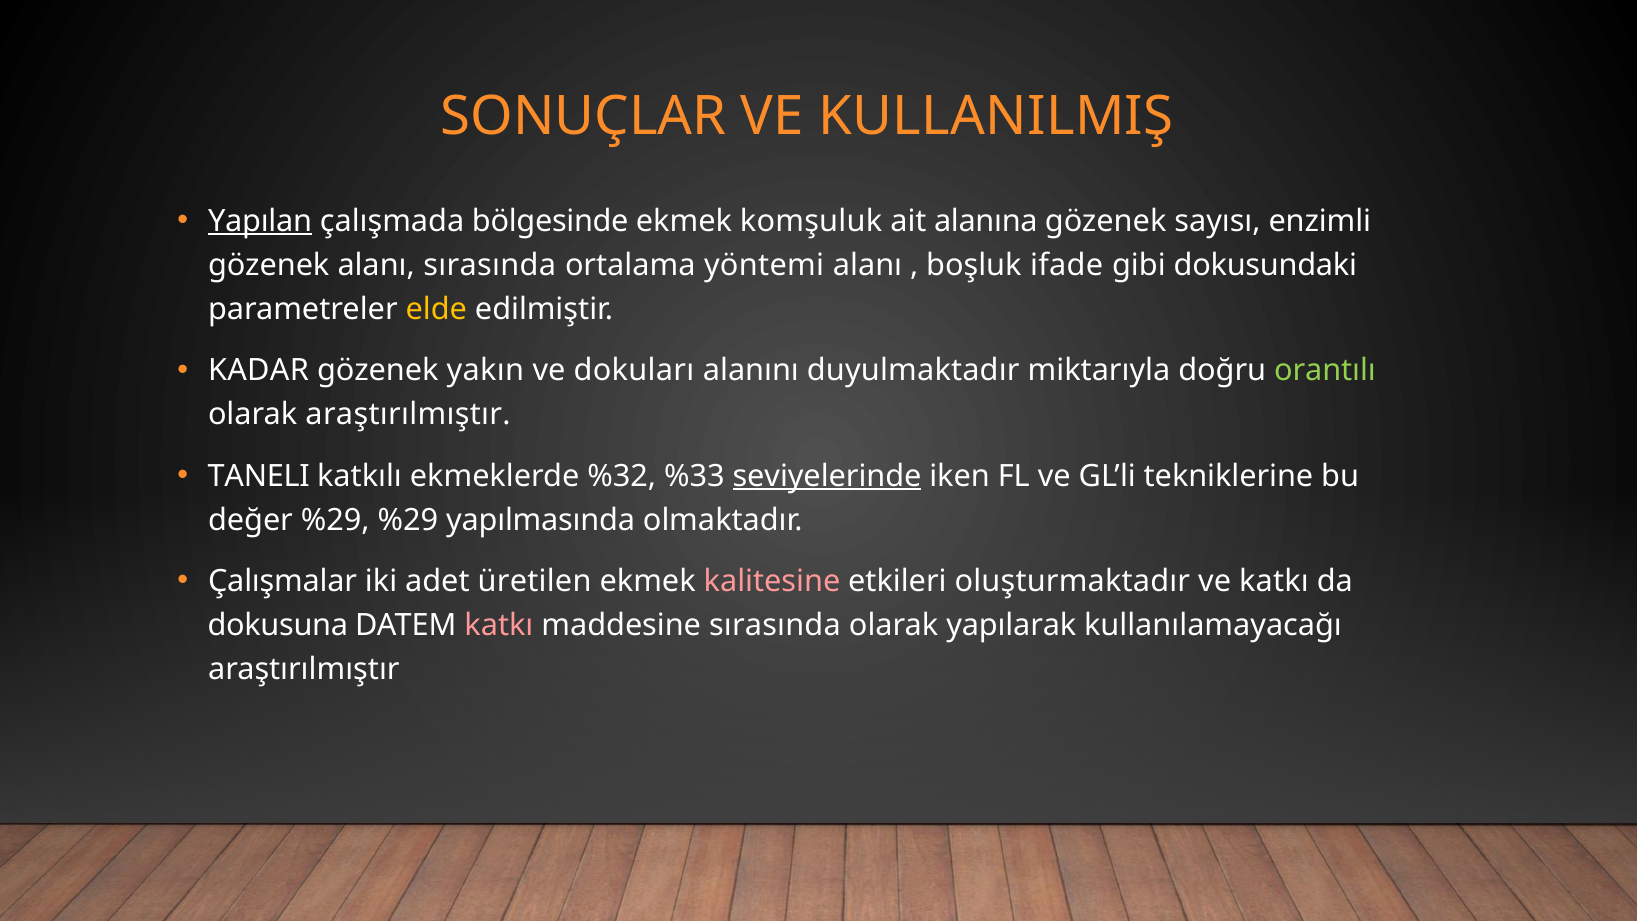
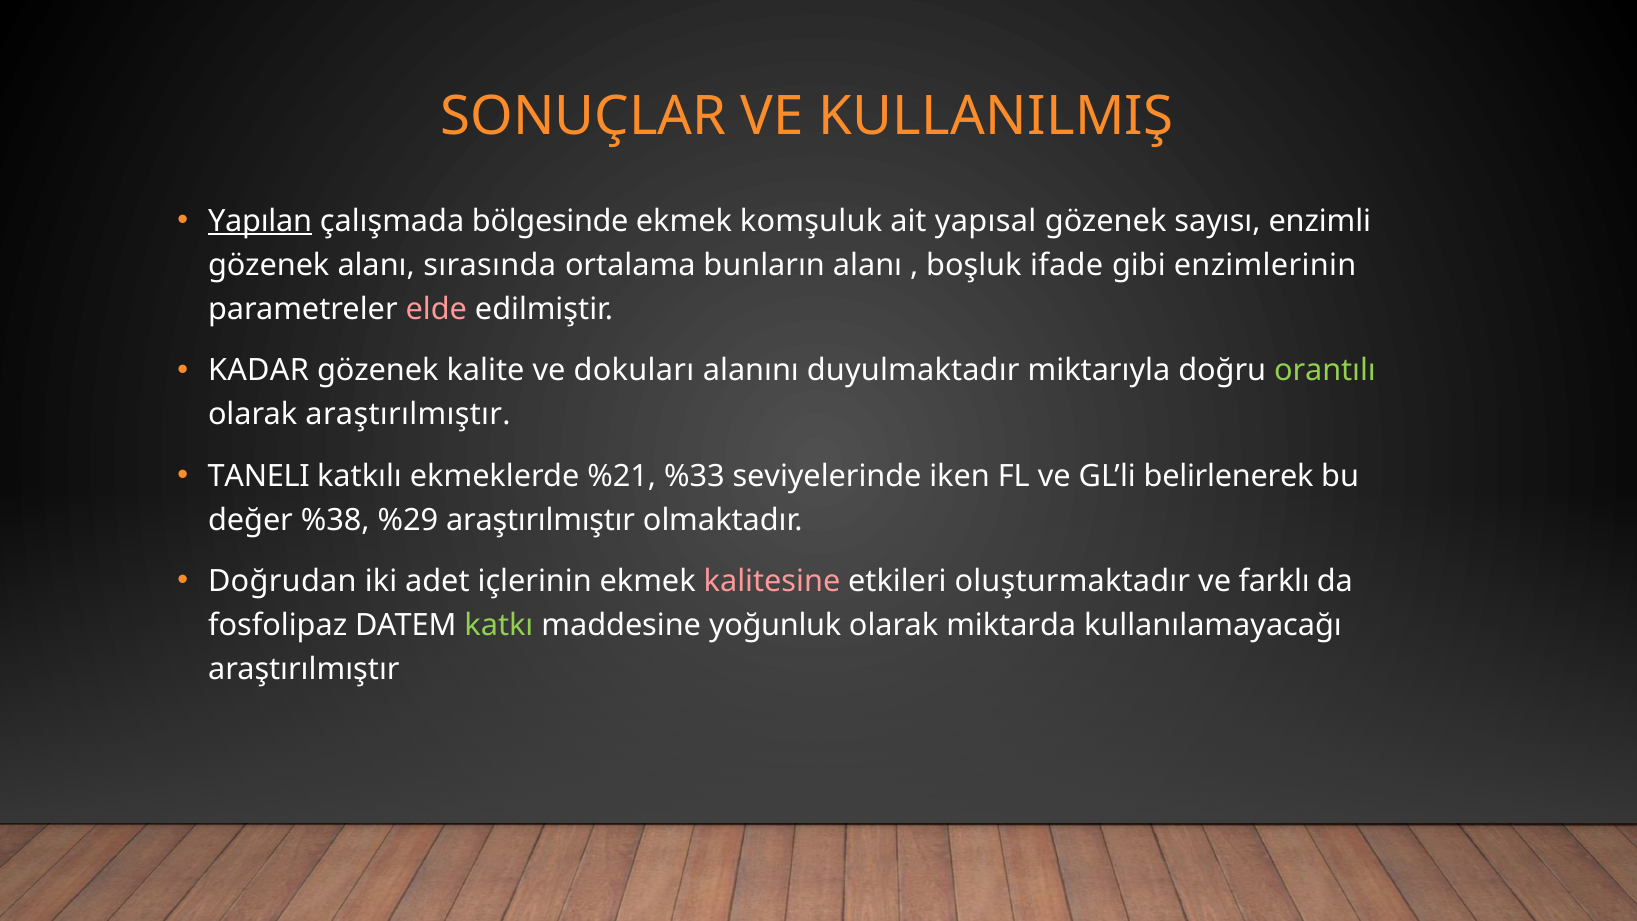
alanına: alanına -> yapısal
yöntemi: yöntemi -> bunların
dokusundaki: dokusundaki -> enzimlerinin
elde colour: yellow -> pink
yakın: yakın -> kalite
%32: %32 -> %21
seviyelerinde underline: present -> none
tekniklerine: tekniklerine -> belirlenerek
değer %29: %29 -> %38
%29 yapılmasında: yapılmasında -> araştırılmıştır
Çalışmalar: Çalışmalar -> Doğrudan
üretilen: üretilen -> içlerinin
ve katkı: katkı -> farklı
dokusuna: dokusuna -> fosfolipaz
katkı at (499, 626) colour: pink -> light green
maddesine sırasında: sırasında -> yoğunluk
yapılarak: yapılarak -> miktarda
